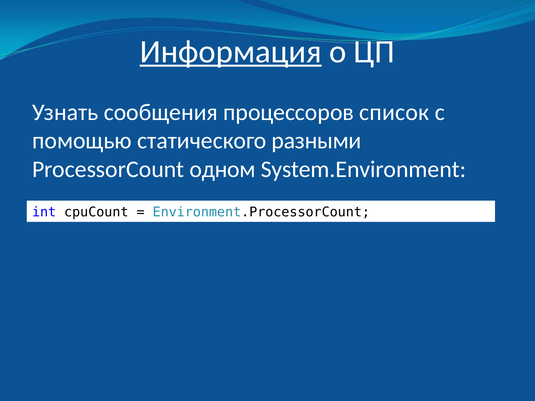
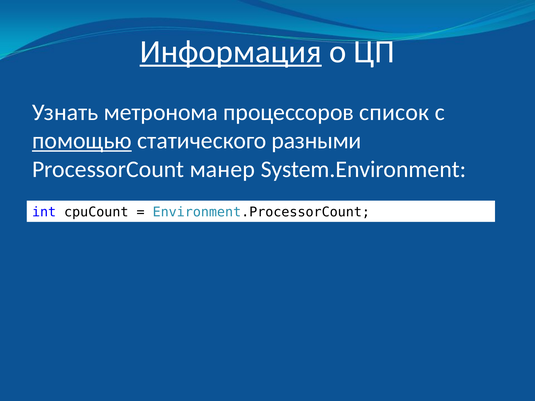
сообщения: сообщения -> метронома
помощью underline: none -> present
одном: одном -> манер
